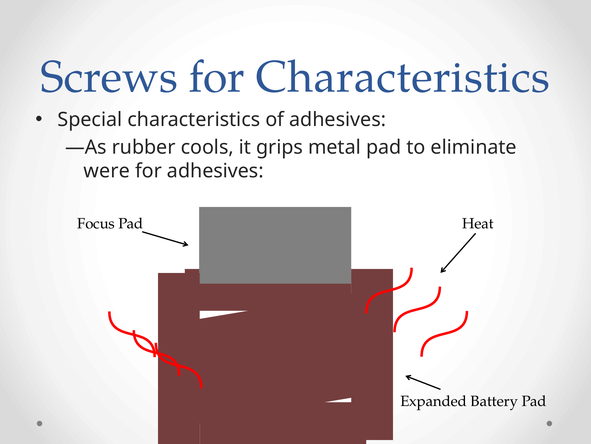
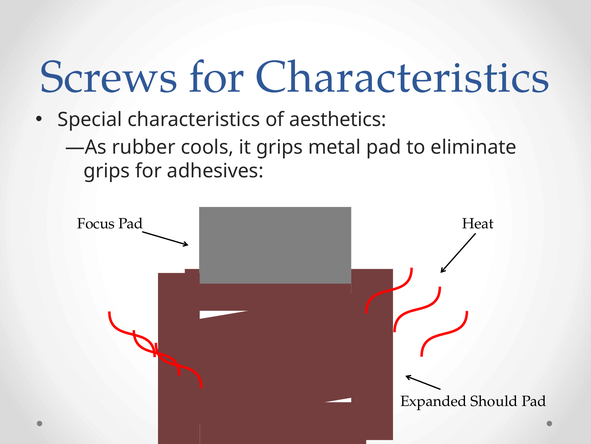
of adhesives: adhesives -> aesthetics
were at (107, 171): were -> grips
Battery: Battery -> Should
